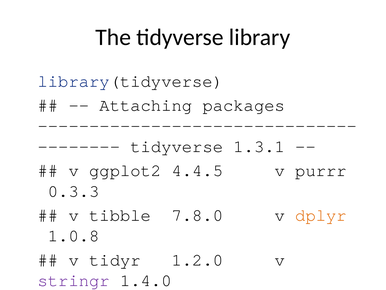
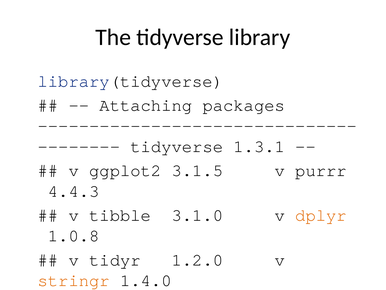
4.4.5: 4.4.5 -> 3.1.5
0.3.3: 0.3.3 -> 4.4.3
7.8.0: 7.8.0 -> 3.1.0
stringr colour: purple -> orange
